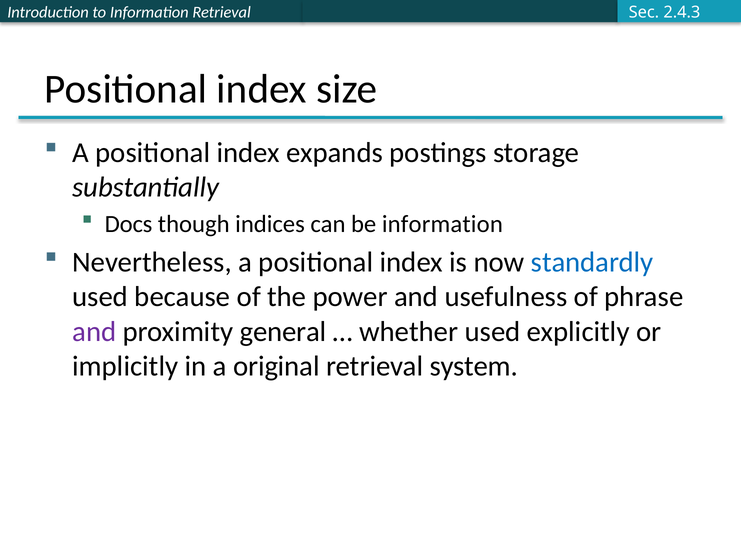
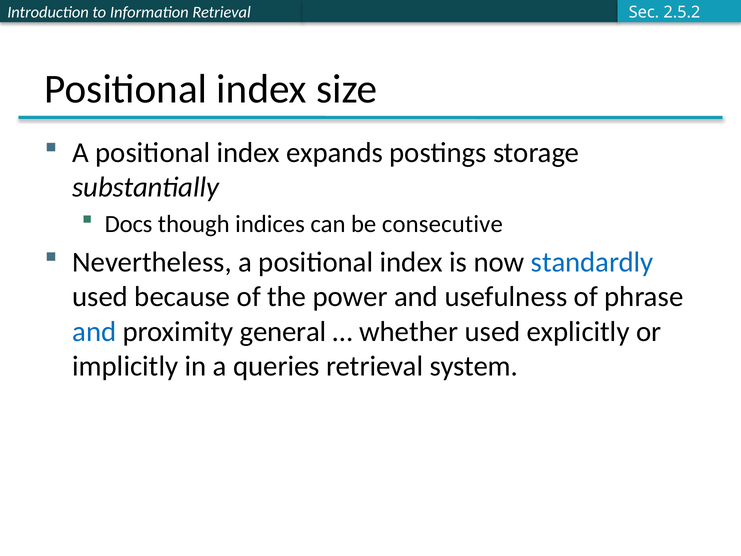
2.4.3: 2.4.3 -> 2.5.2
be information: information -> consecutive
and at (94, 331) colour: purple -> blue
original: original -> queries
